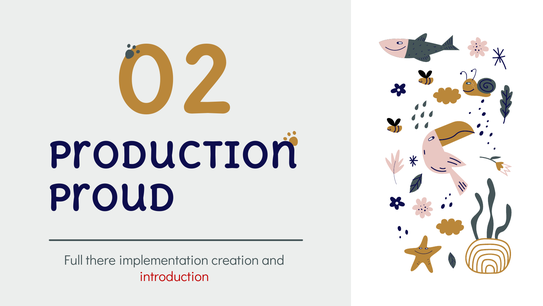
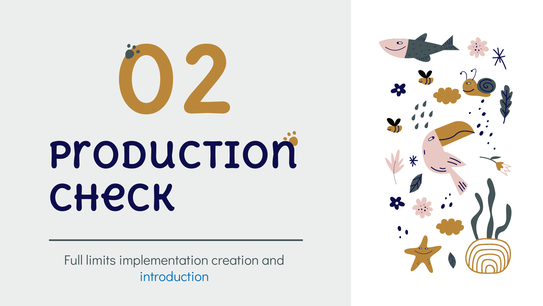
proud: proud -> check
there: there -> limits
introduction colour: red -> blue
